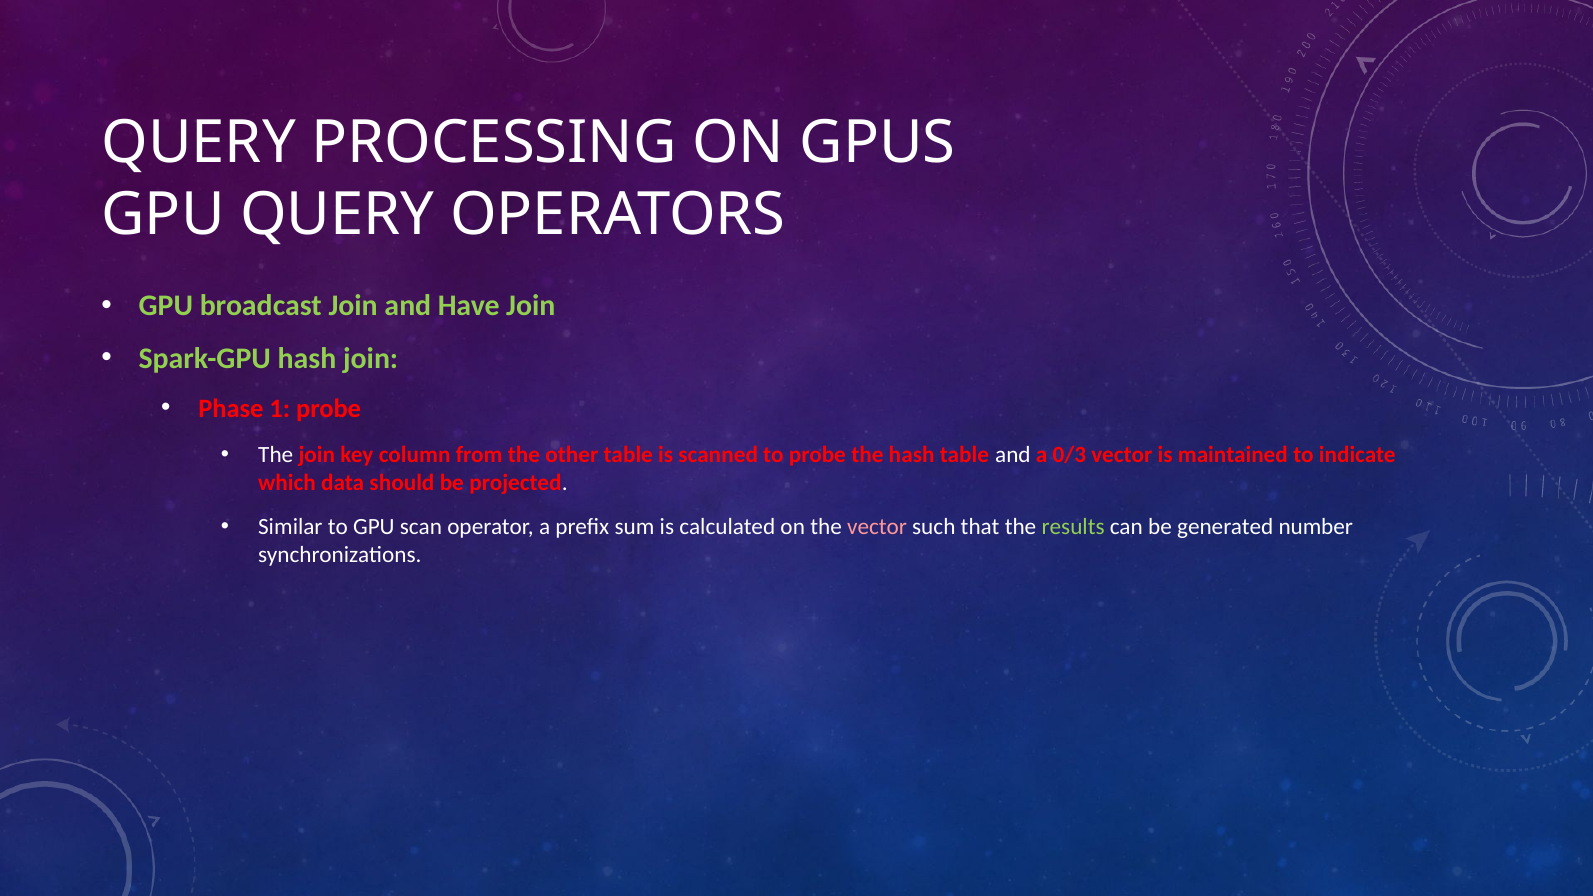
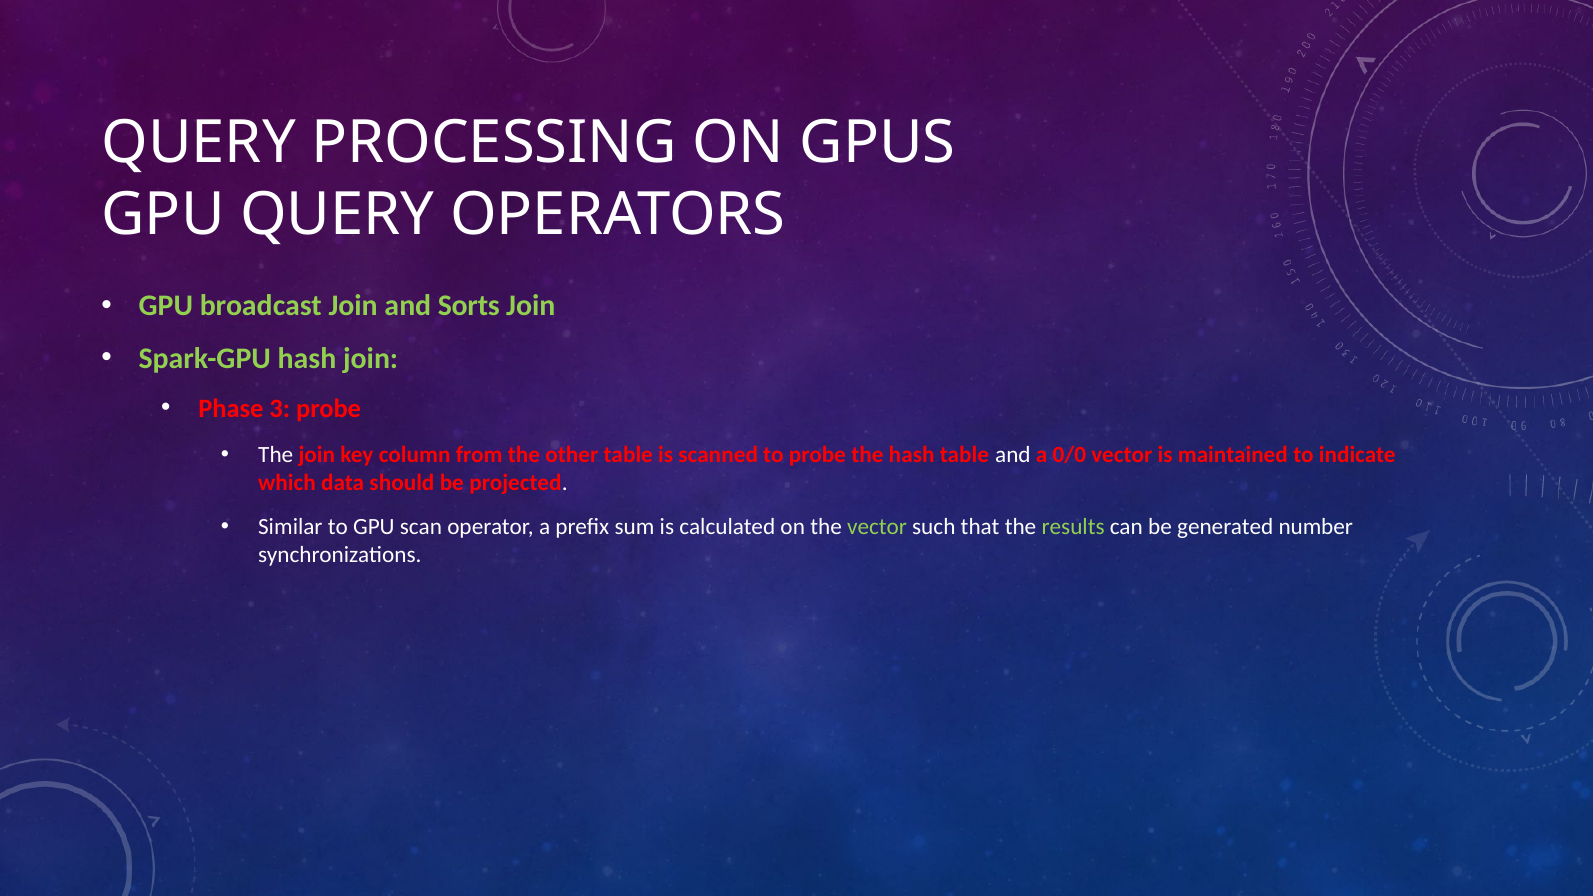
Have: Have -> Sorts
1: 1 -> 3
0/3: 0/3 -> 0/0
vector at (877, 527) colour: pink -> light green
